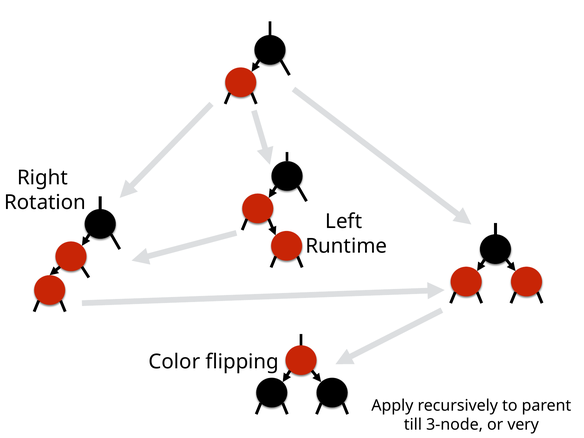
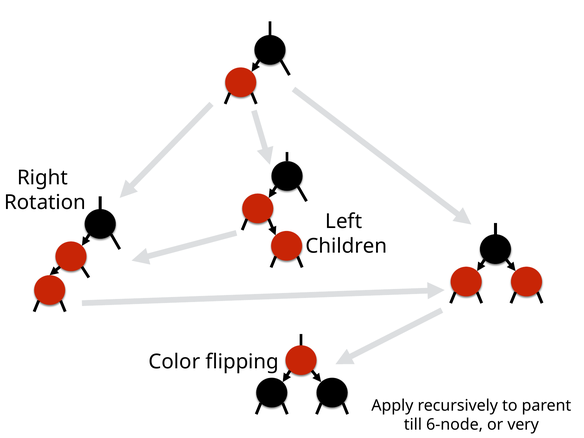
Runtime: Runtime -> Children
3-node: 3-node -> 6-node
